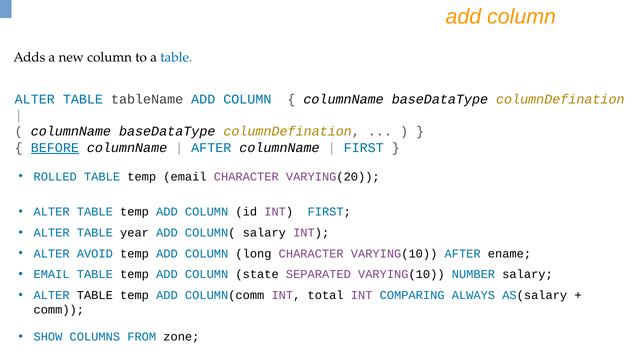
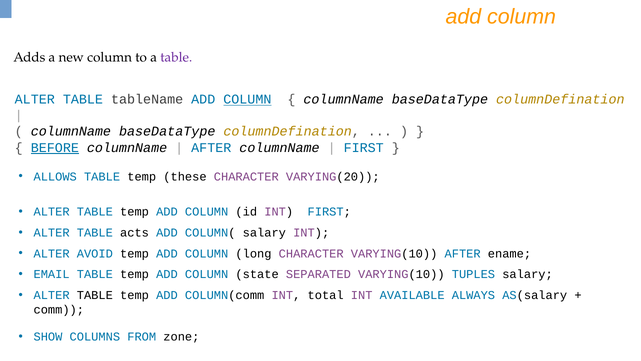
table at (176, 57) colour: blue -> purple
COLUMN at (247, 99) underline: none -> present
ROLLED: ROLLED -> ALLOWS
temp email: email -> these
year: year -> acts
NUMBER: NUMBER -> TUPLES
COMPARING: COMPARING -> AVAILABLE
